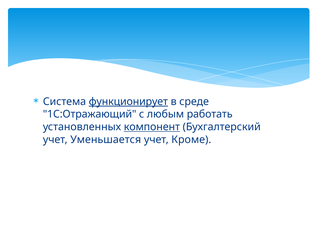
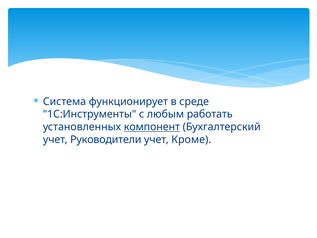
функционирует underline: present -> none
1С:Отражающий: 1С:Отражающий -> 1С:Инструменты
Уменьшается: Уменьшается -> Руководители
